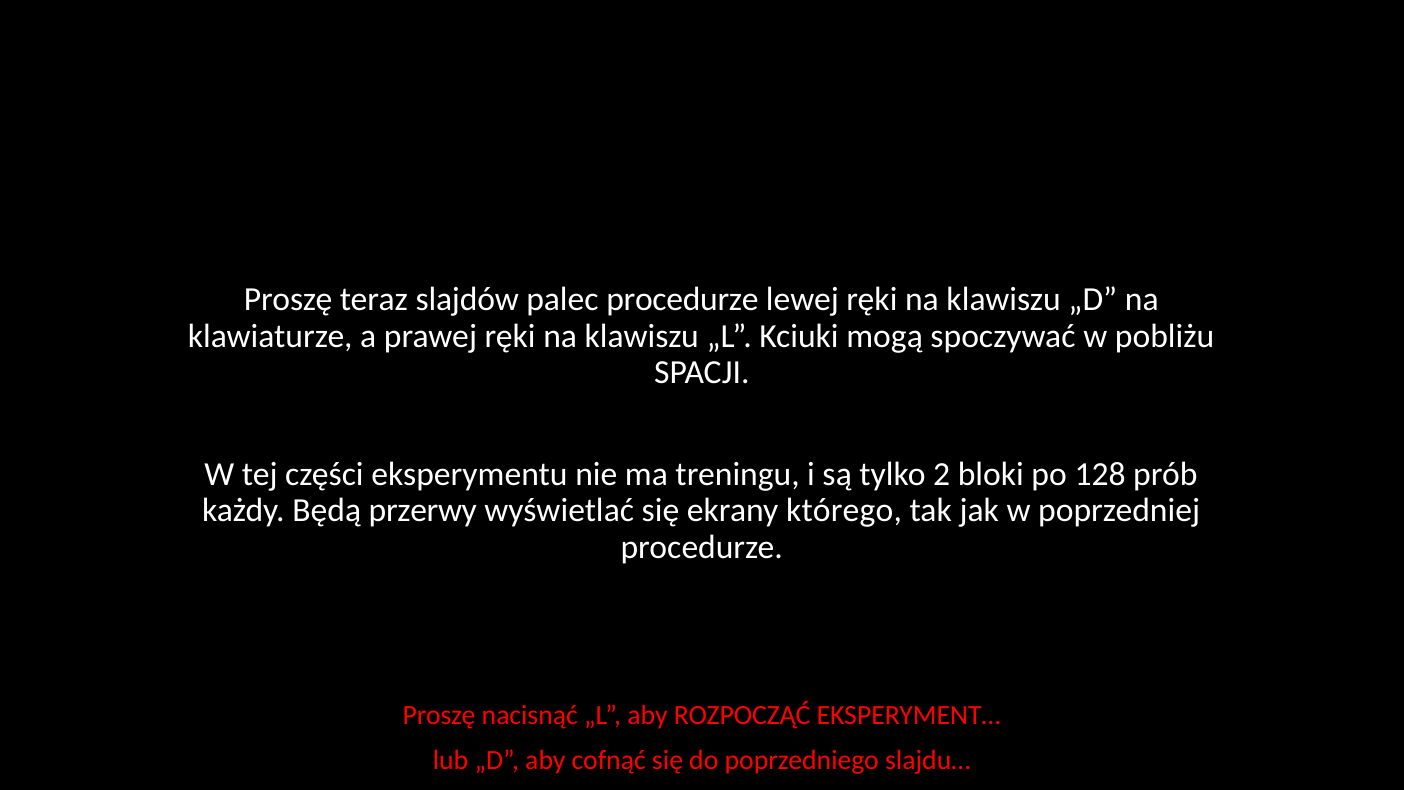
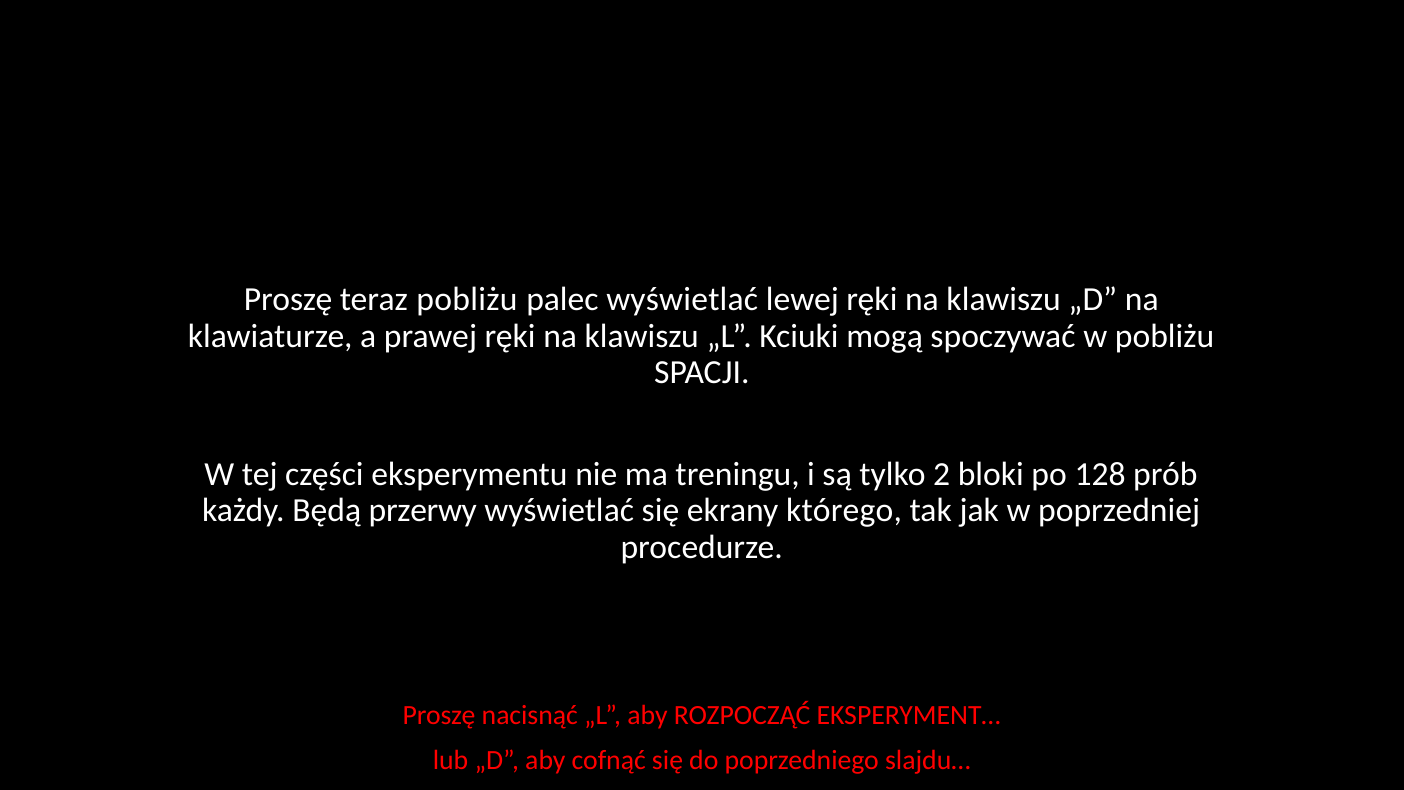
teraz slajdów: slajdów -> pobliżu
palec procedurze: procedurze -> wyświetlać
